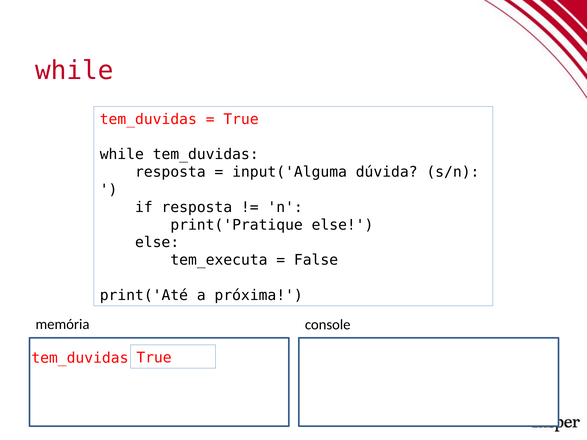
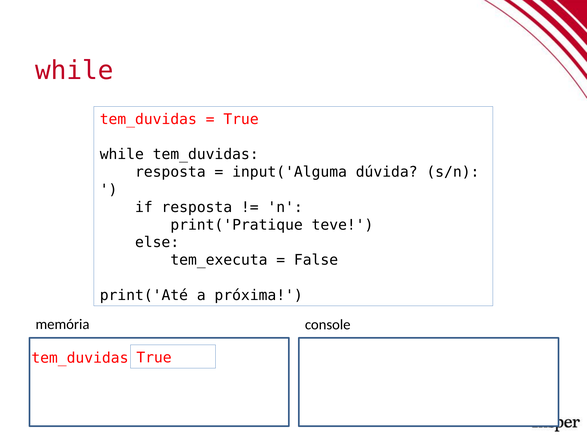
print('Pratique else: else -> teve
